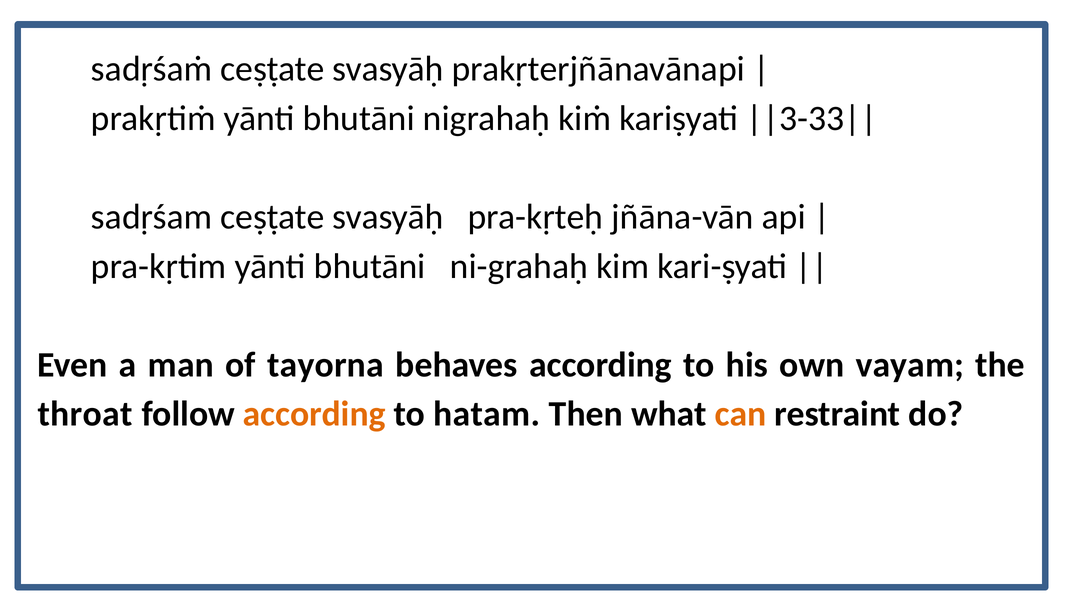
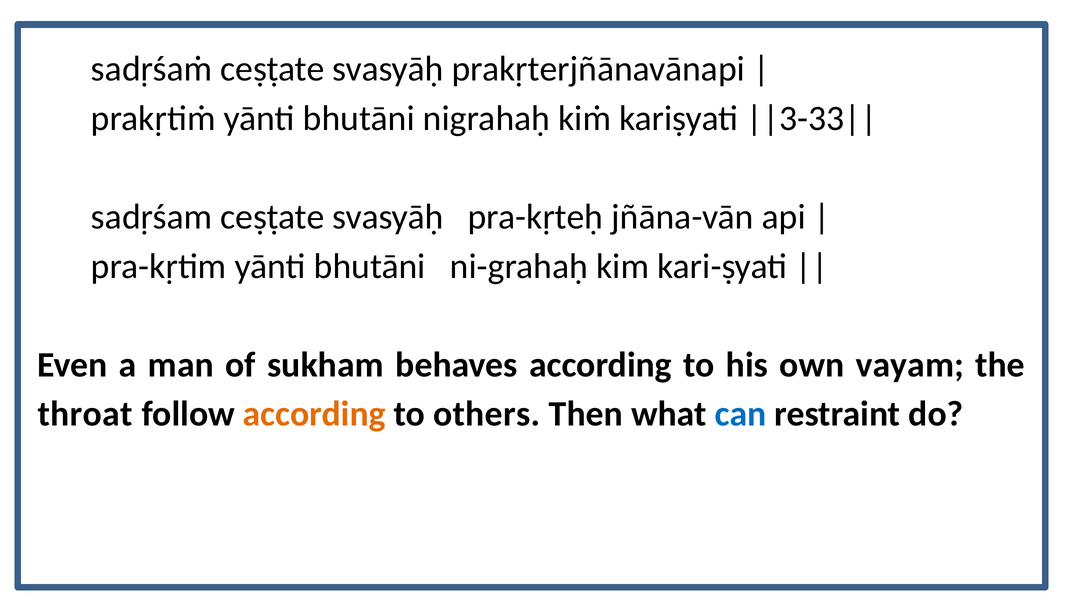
tayorna: tayorna -> sukham
hatam: hatam -> others
can colour: orange -> blue
